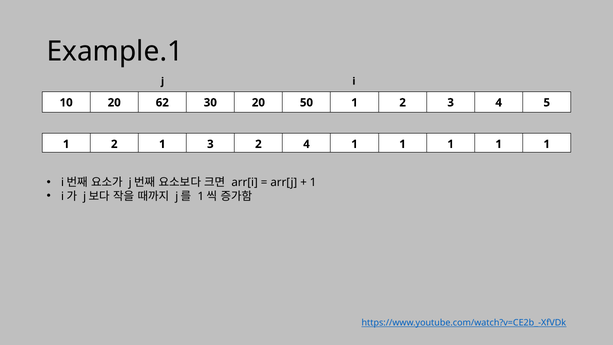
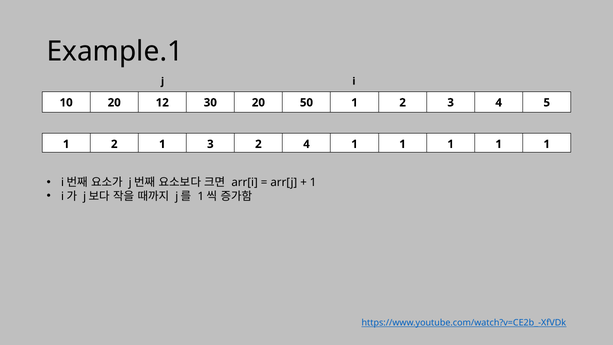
62: 62 -> 12
